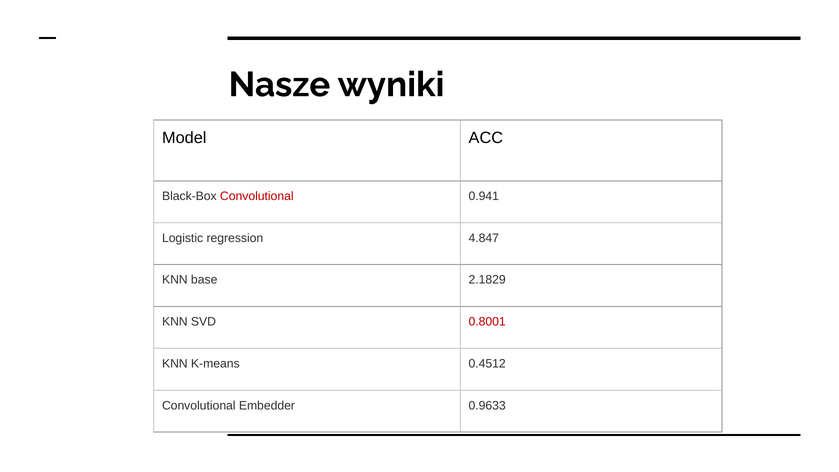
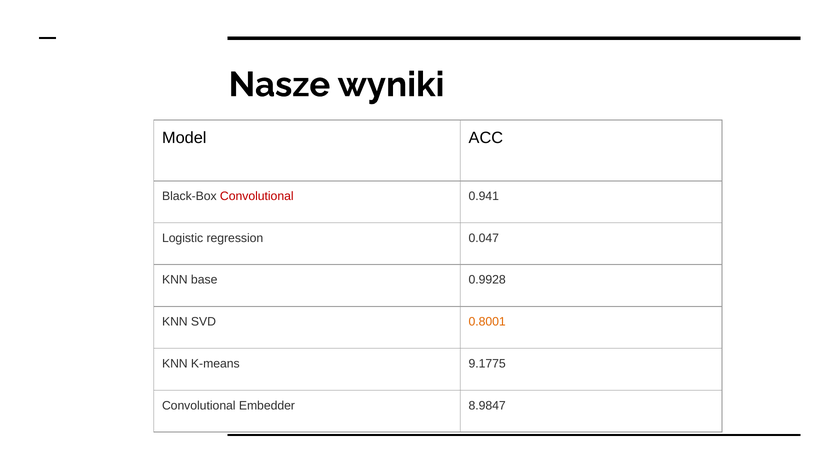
4.847: 4.847 -> 0.047
2.1829: 2.1829 -> 0.9928
0.8001 colour: red -> orange
0.4512: 0.4512 -> 9.1775
0.9633: 0.9633 -> 8.9847
